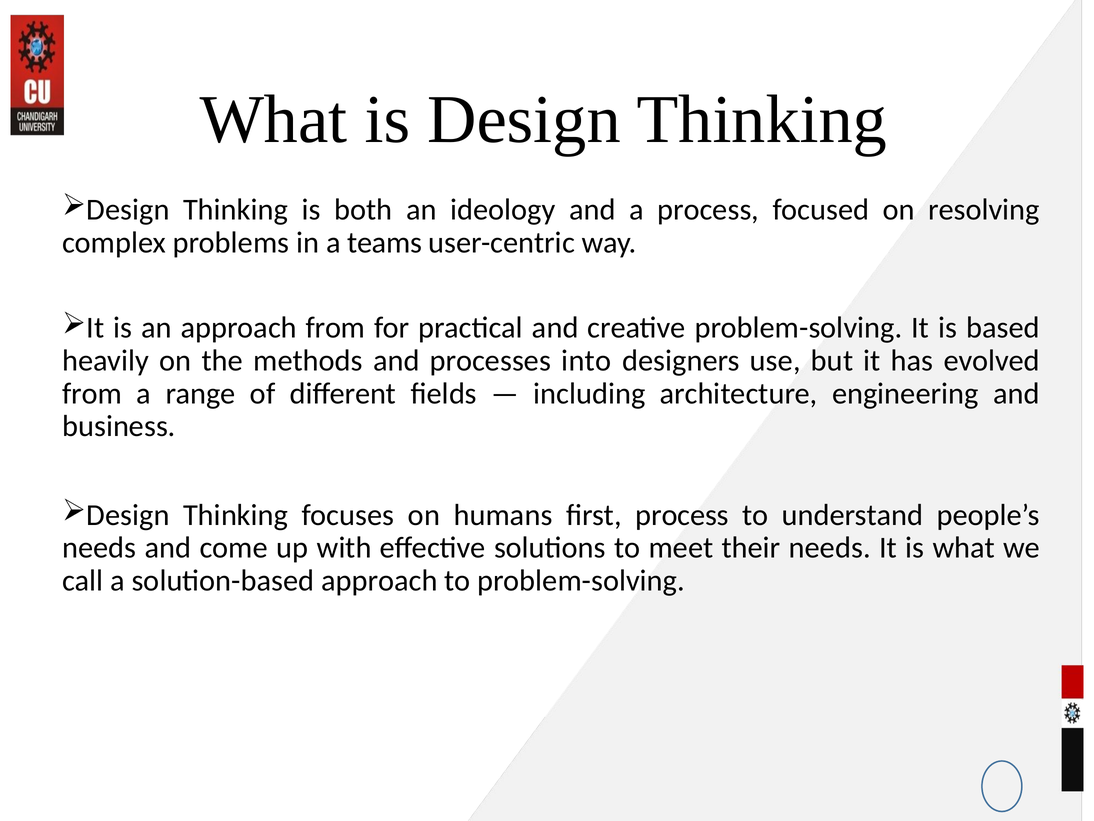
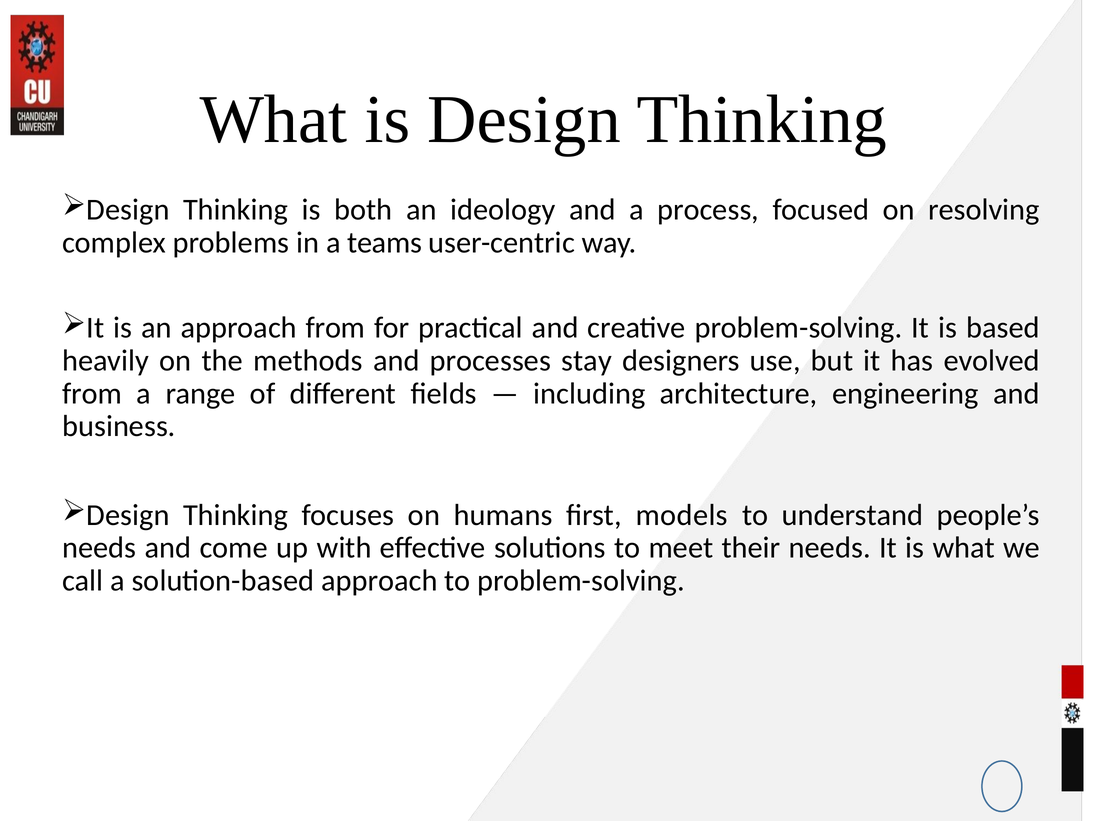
into: into -> stay
first process: process -> models
